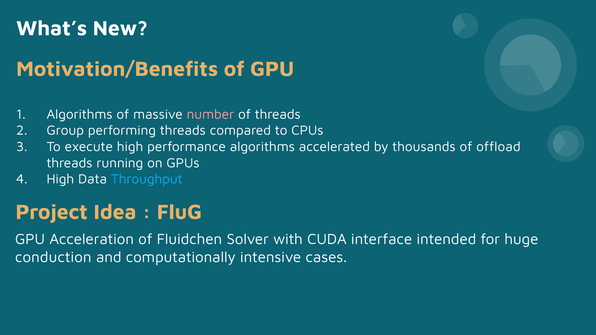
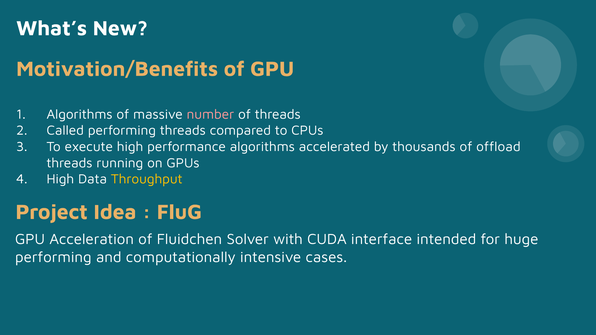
Group: Group -> Called
Throughput colour: light blue -> yellow
conduction at (53, 257): conduction -> performing
